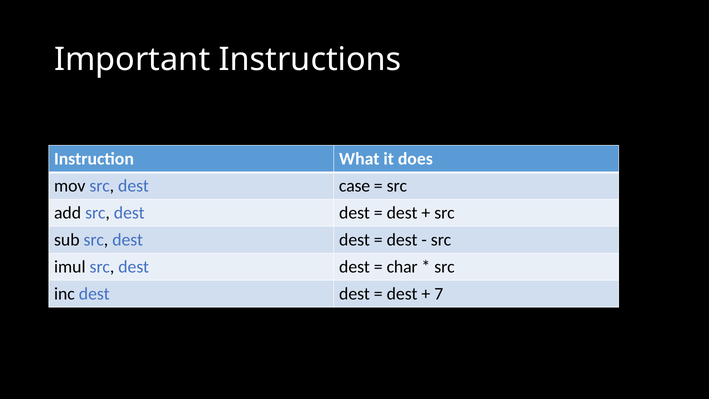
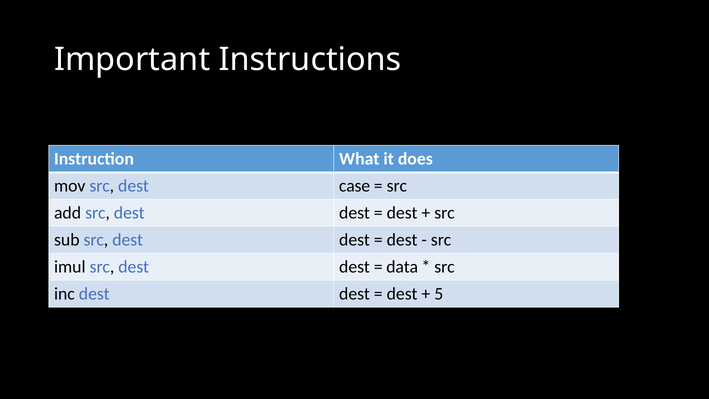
char: char -> data
7: 7 -> 5
